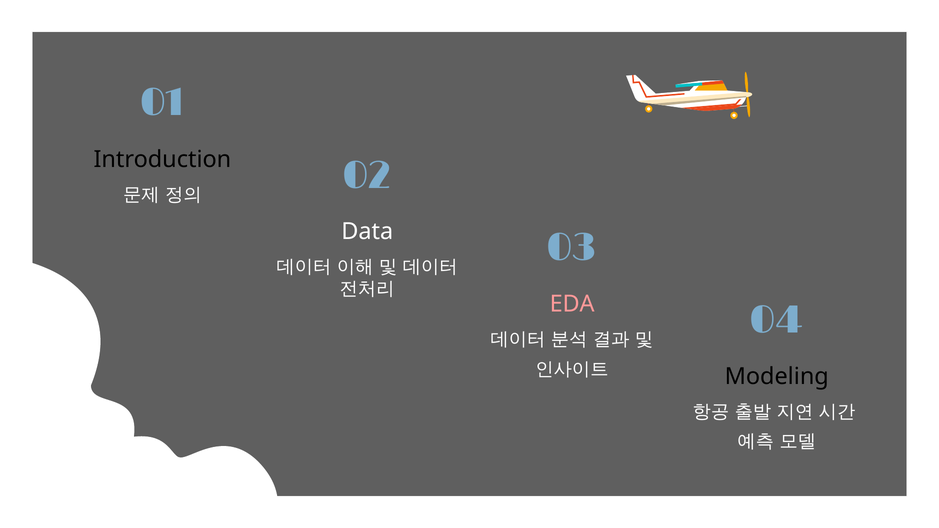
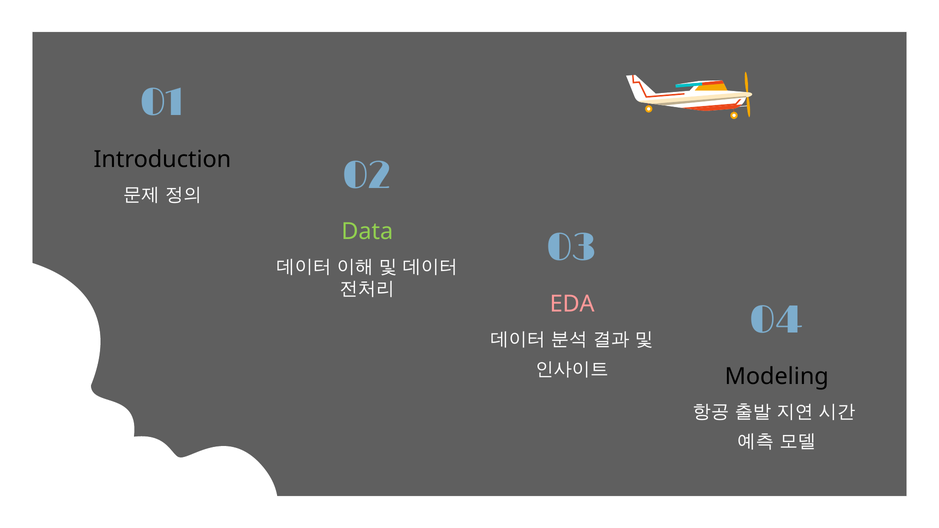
Data colour: white -> light green
